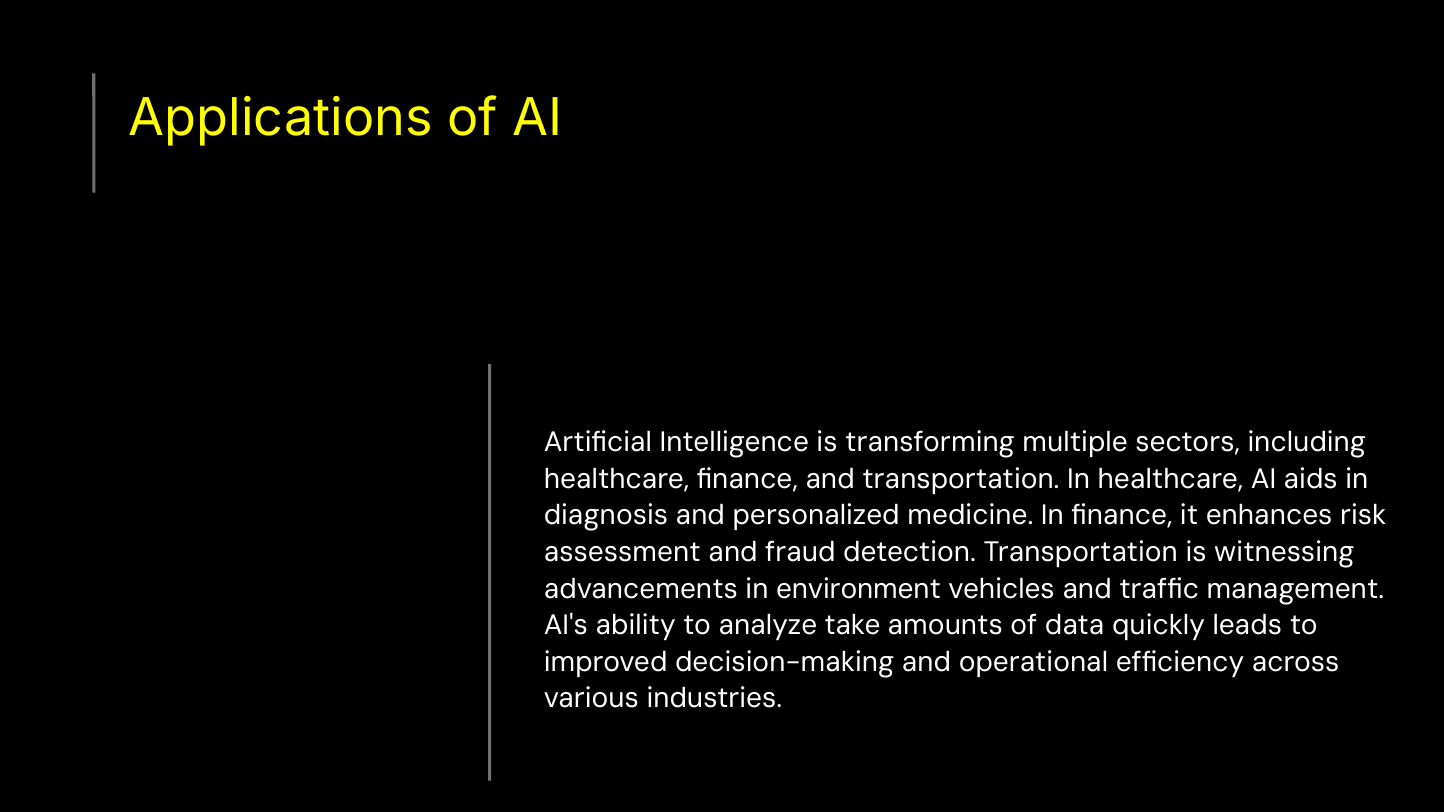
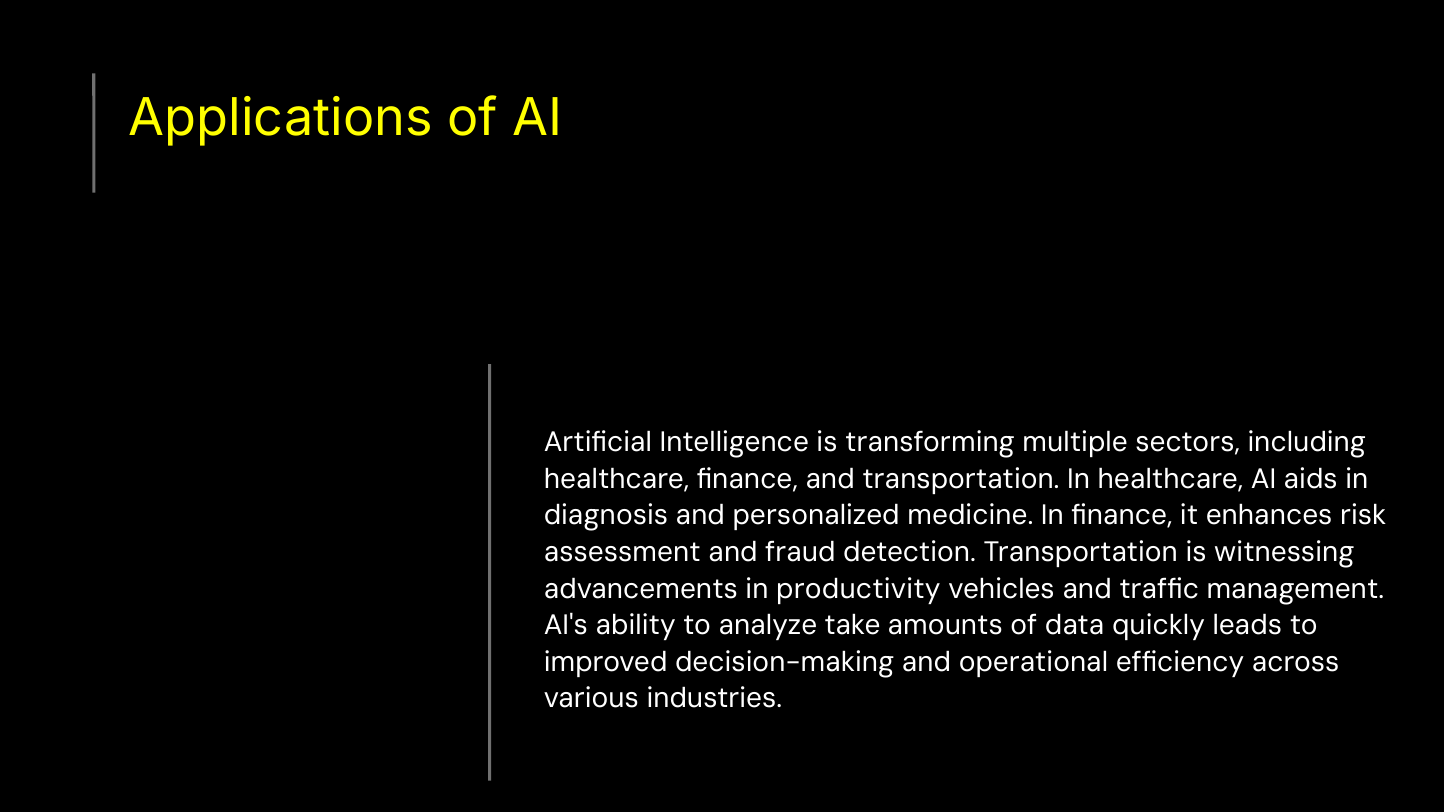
environment: environment -> productivity
